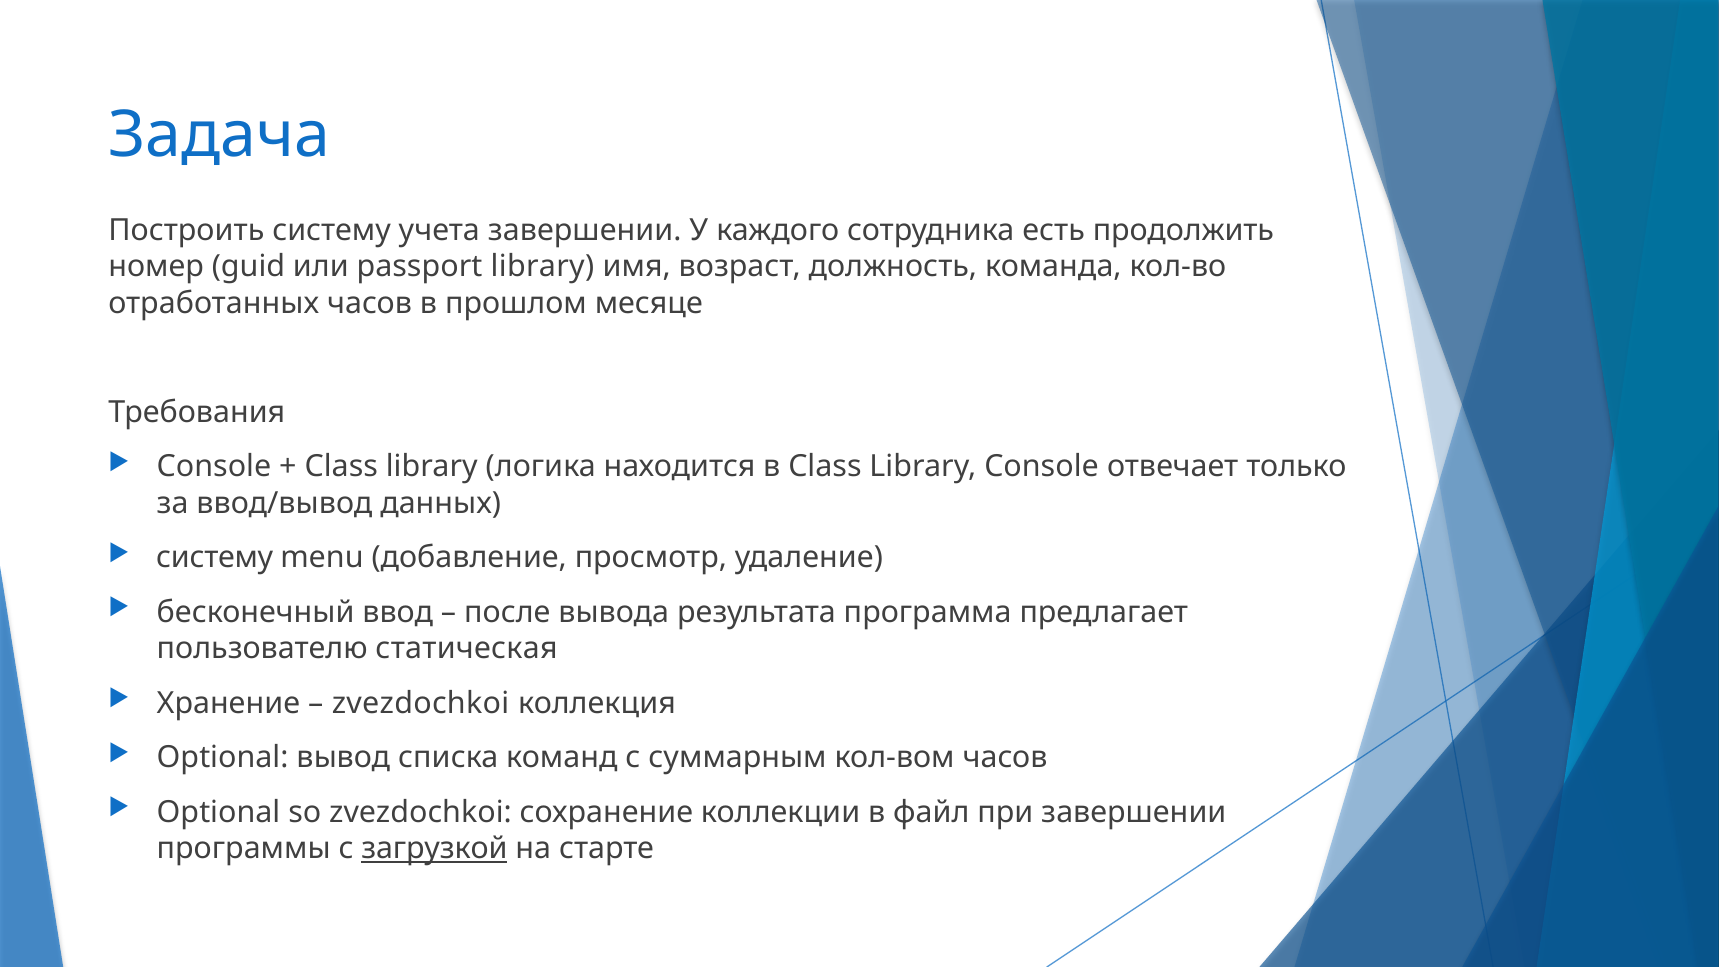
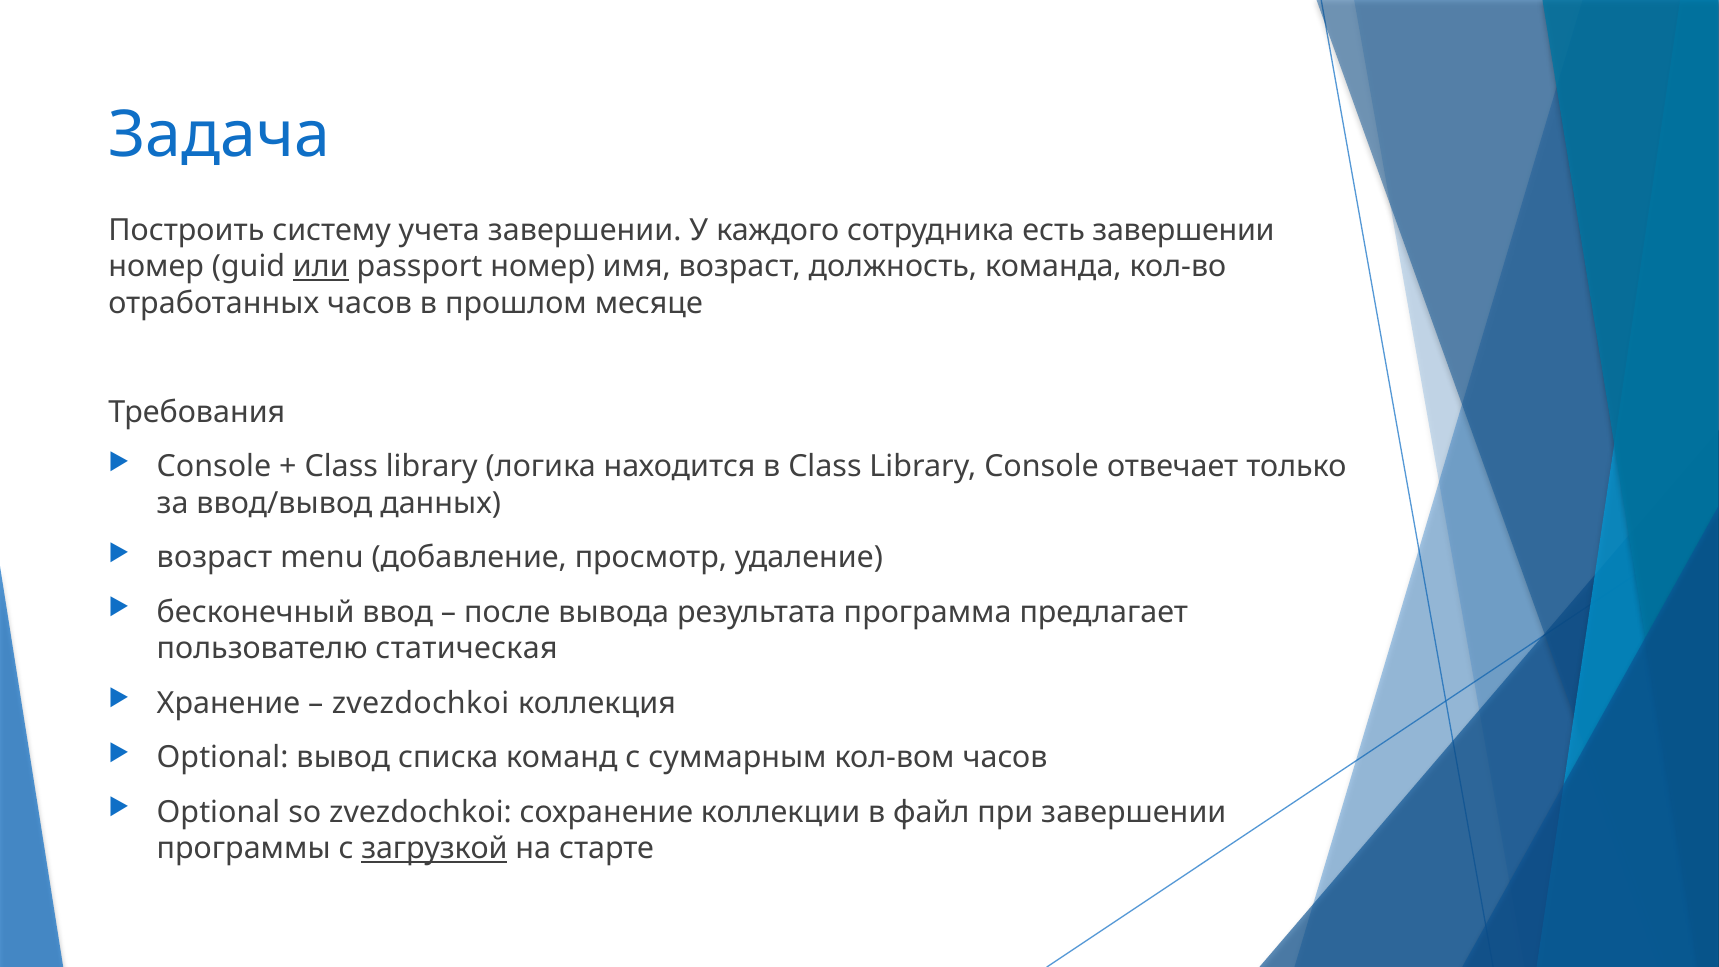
есть продолжить: продолжить -> завершении
или underline: none -> present
passport library: library -> номер
систему at (215, 558): систему -> возраст
